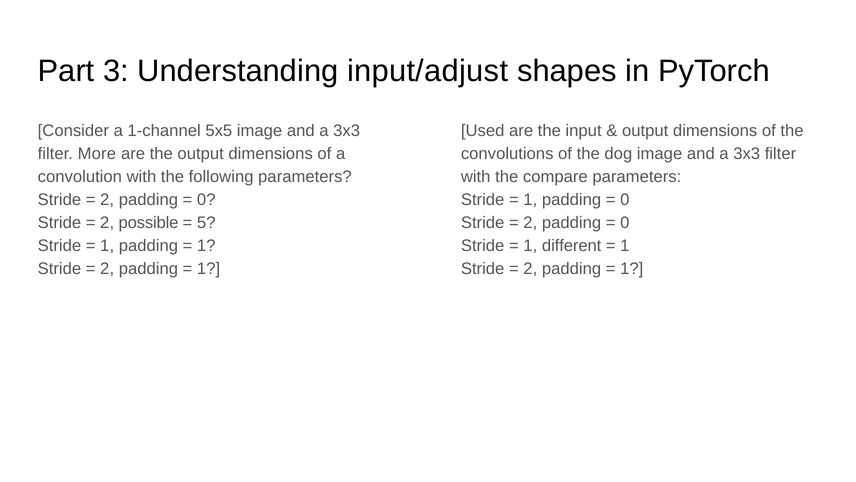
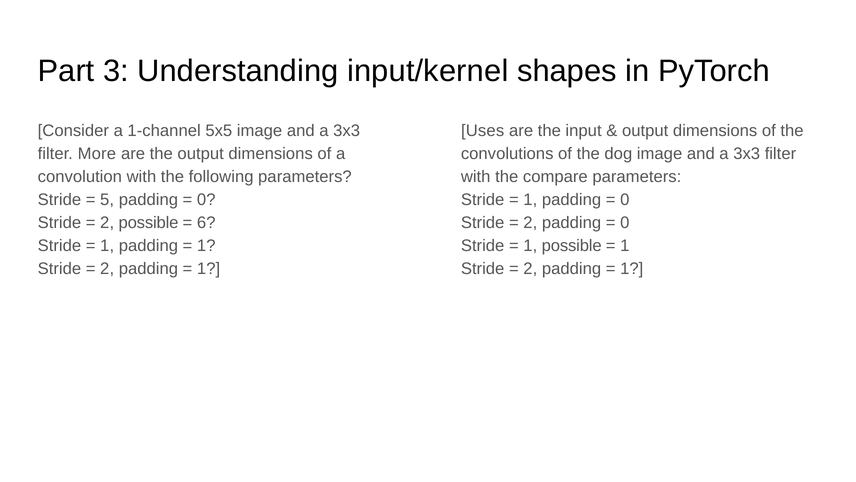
input/adjust: input/adjust -> input/kernel
Used: Used -> Uses
2 at (107, 199): 2 -> 5
5: 5 -> 6
1 different: different -> possible
